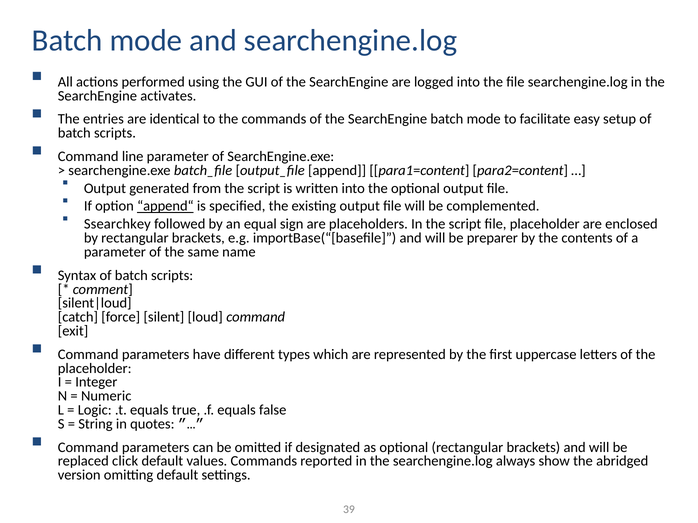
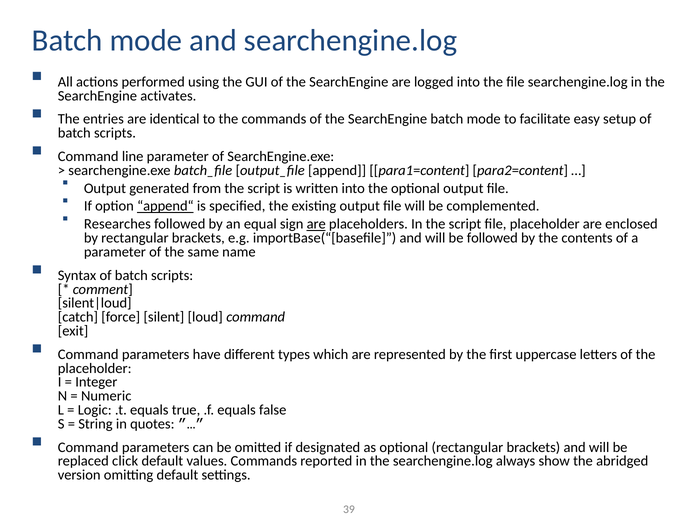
Ssearchkey: Ssearchkey -> Researches
are at (316, 224) underline: none -> present
be preparer: preparer -> followed
